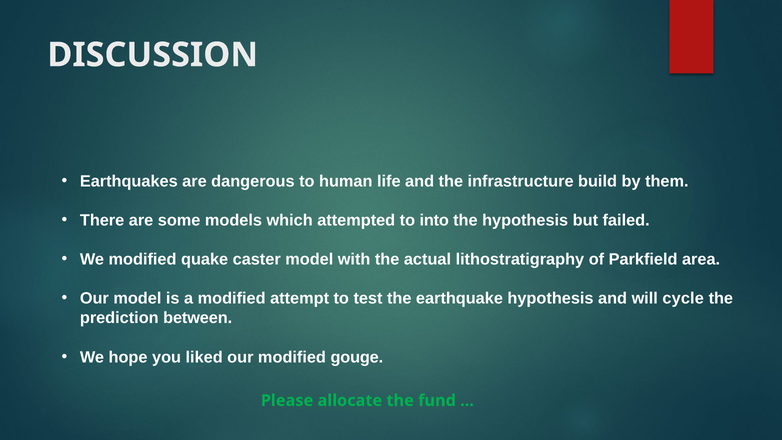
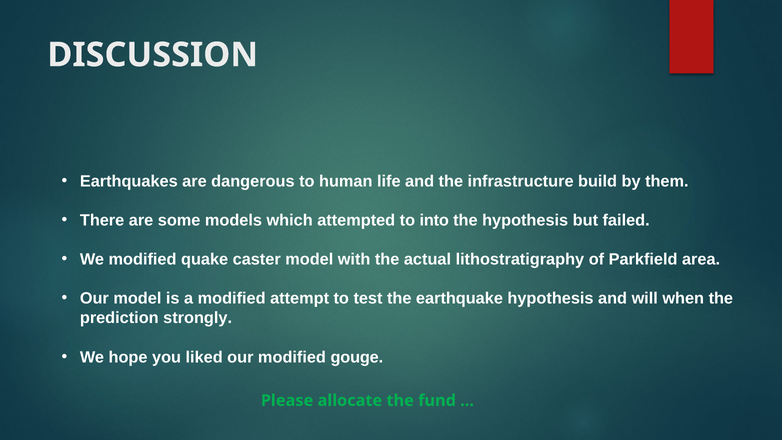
cycle: cycle -> when
between: between -> strongly
